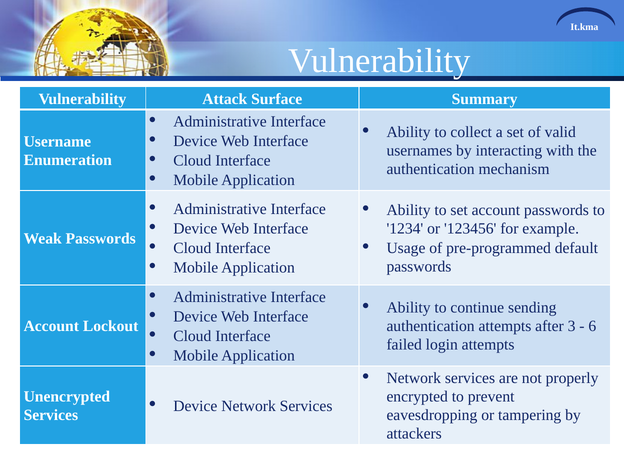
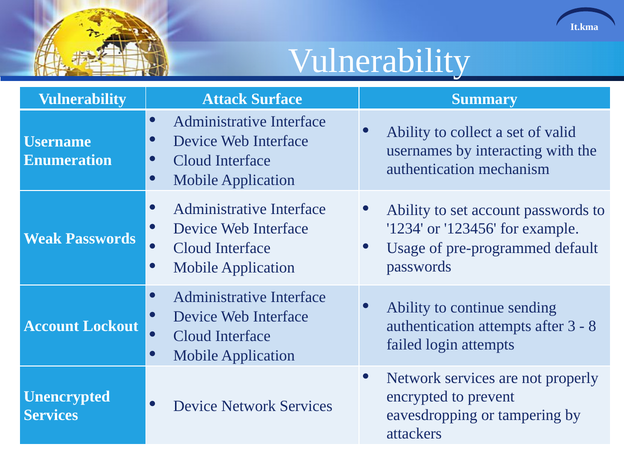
6: 6 -> 8
